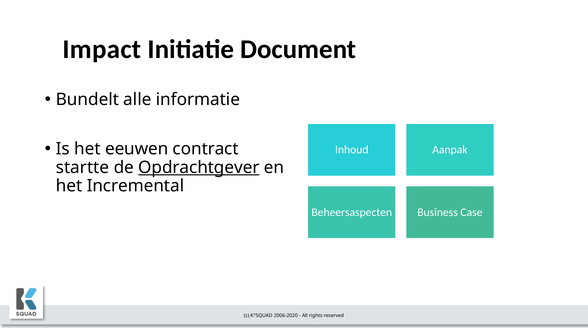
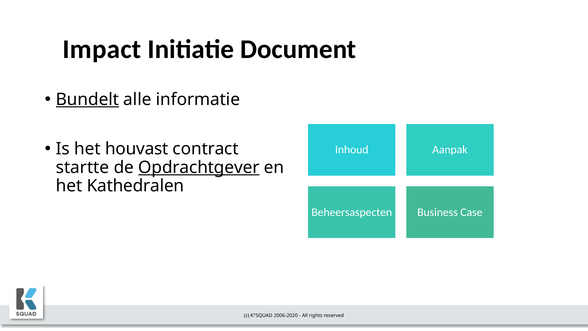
Bundelt underline: none -> present
eeuwen: eeuwen -> houvast
Incremental: Incremental -> Kathedralen
